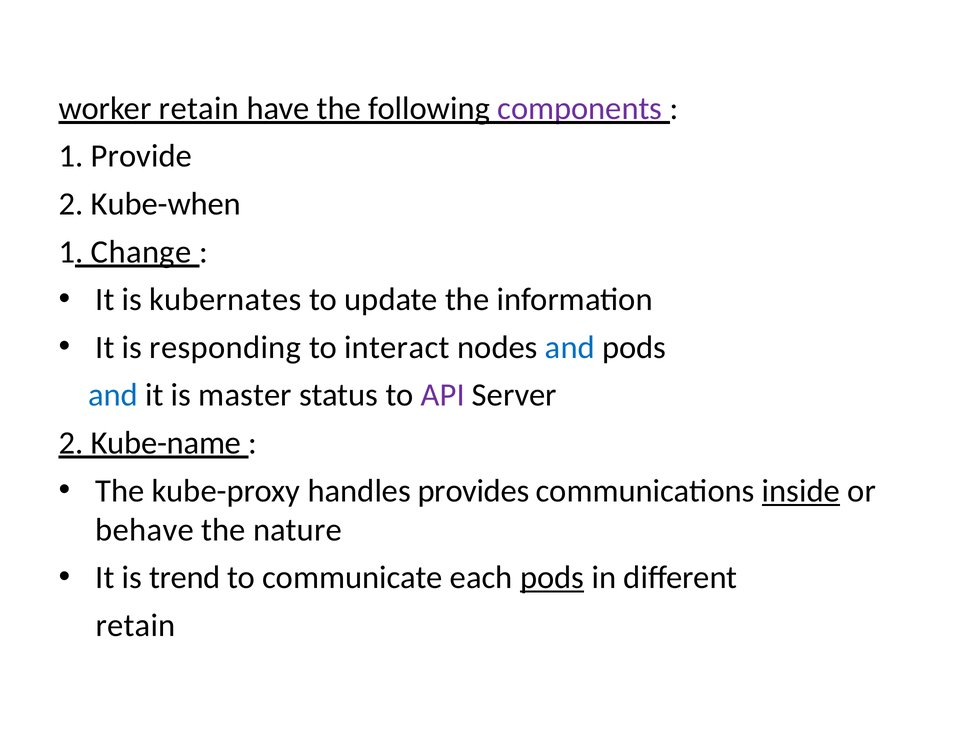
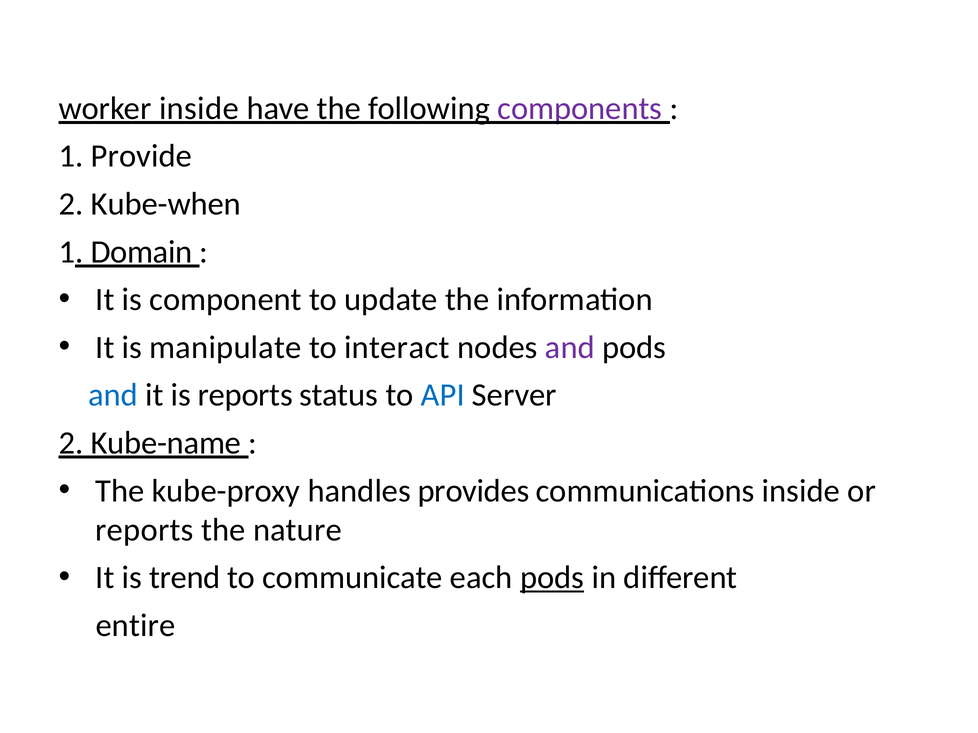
worker retain: retain -> inside
Change: Change -> Domain
kubernates: kubernates -> component
responding: responding -> manipulate
and at (570, 348) colour: blue -> purple
is master: master -> reports
API colour: purple -> blue
inside at (801, 491) underline: present -> none
behave at (145, 530): behave -> reports
retain at (136, 626): retain -> entire
